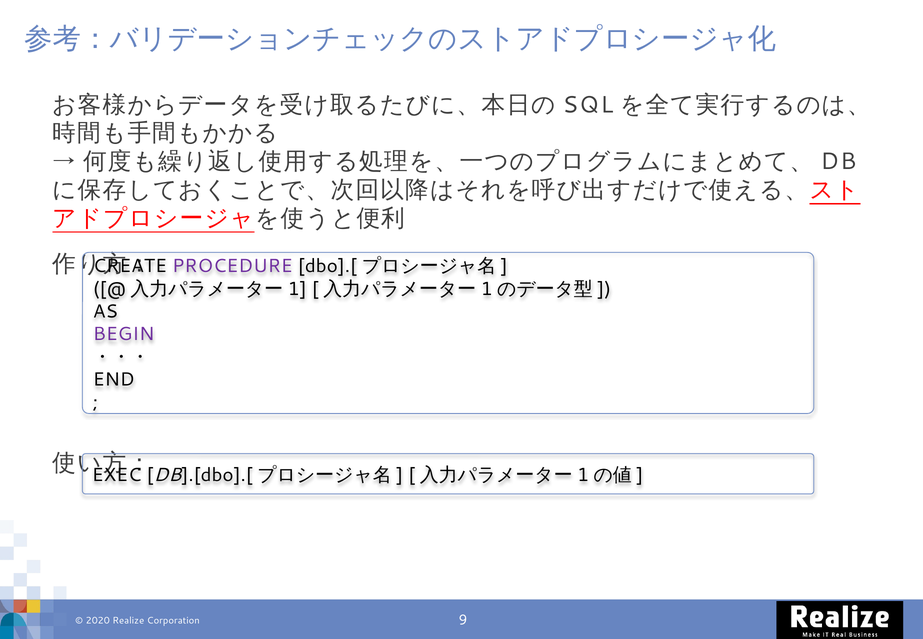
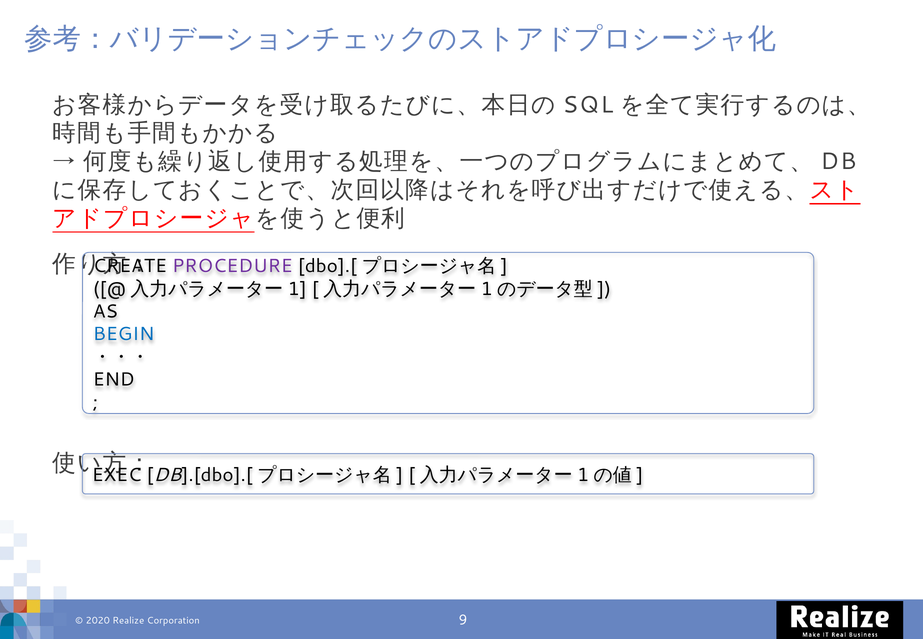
BEGIN colour: purple -> blue
